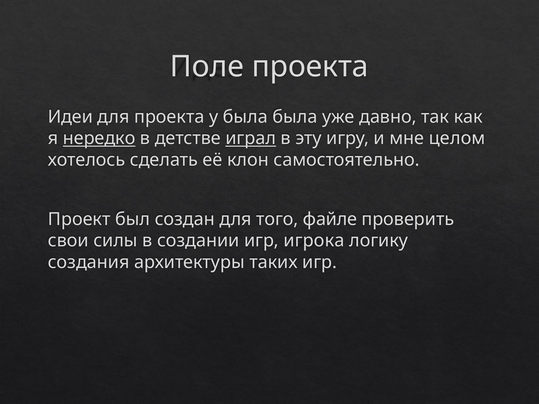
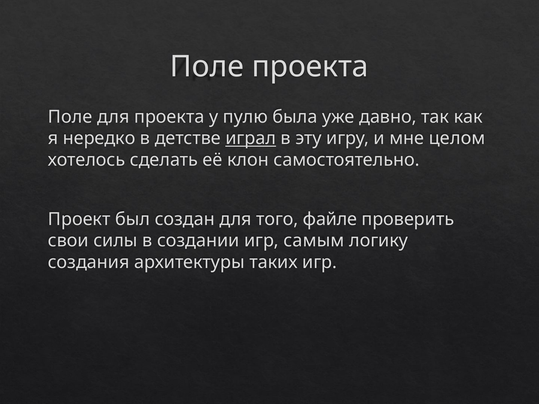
Идеи at (70, 117): Идеи -> Поле
у была: была -> пулю
нередко underline: present -> none
игрока: игрока -> самым
